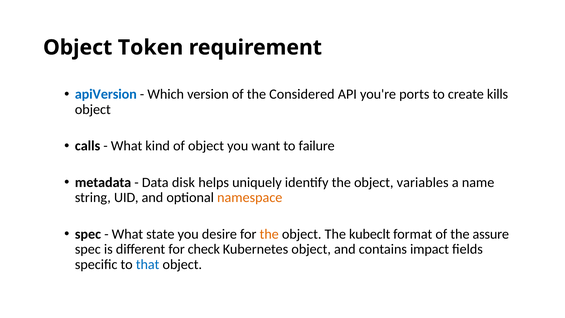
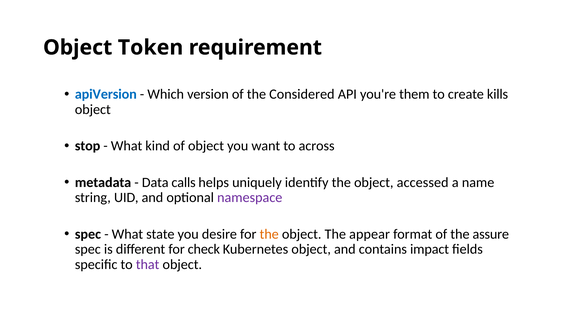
ports: ports -> them
calls: calls -> stop
failure: failure -> across
disk: disk -> calls
variables: variables -> accessed
namespace colour: orange -> purple
kubeclt: kubeclt -> appear
that colour: blue -> purple
